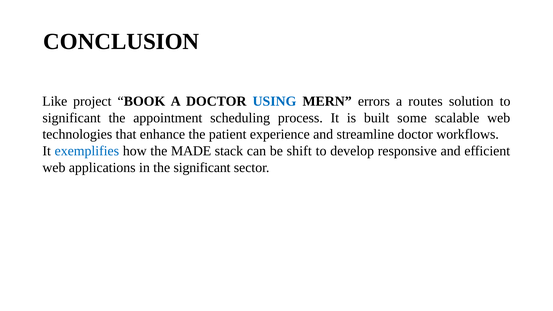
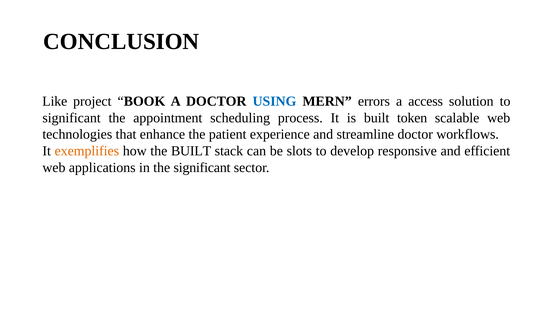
routes: routes -> access
some: some -> token
exemplifies colour: blue -> orange
the MADE: MADE -> BUILT
shift: shift -> slots
